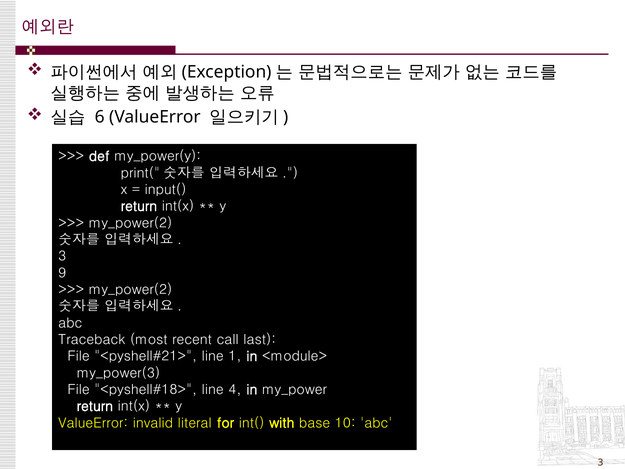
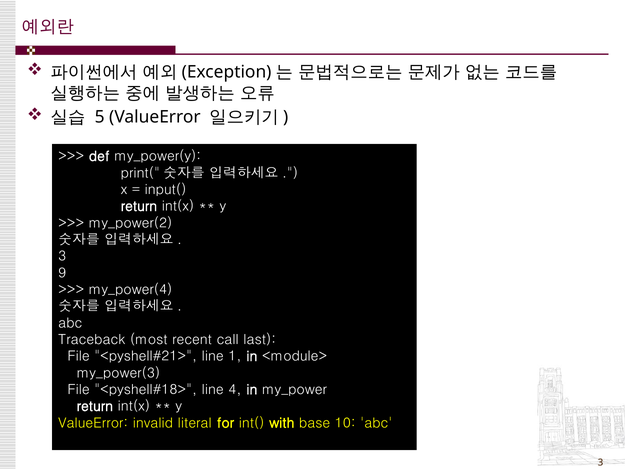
6: 6 -> 5
my_power(2 at (131, 289): my_power(2 -> my_power(4
